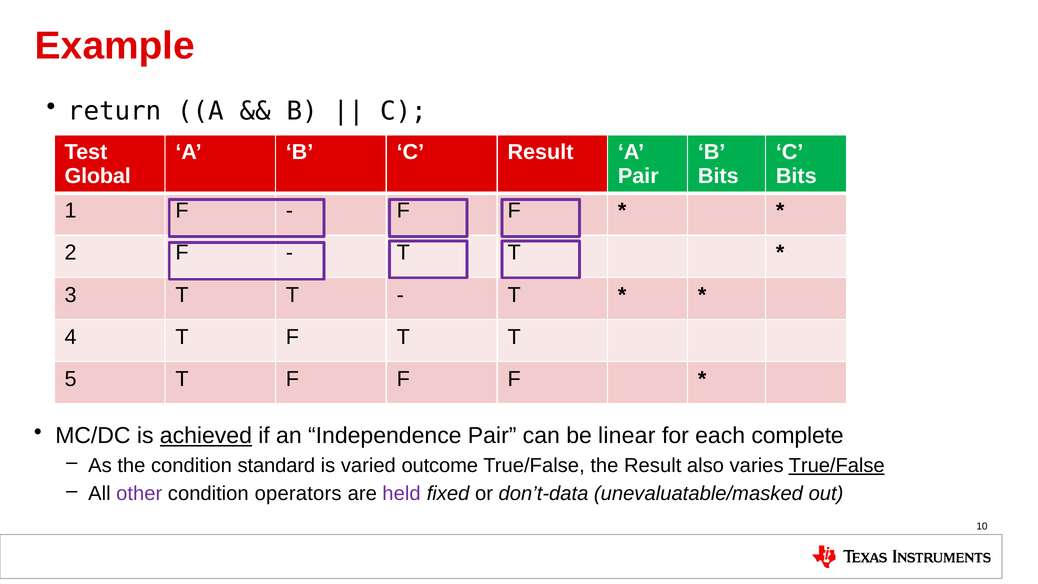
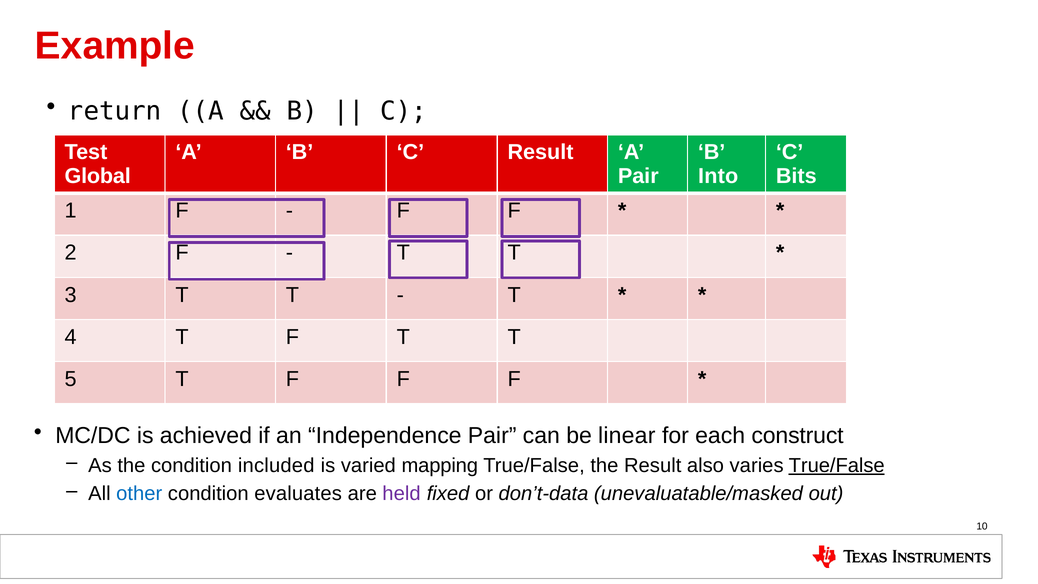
Bits at (718, 176): Bits -> Into
achieved underline: present -> none
complete: complete -> construct
standard: standard -> included
outcome: outcome -> mapping
other colour: purple -> blue
operators: operators -> evaluates
